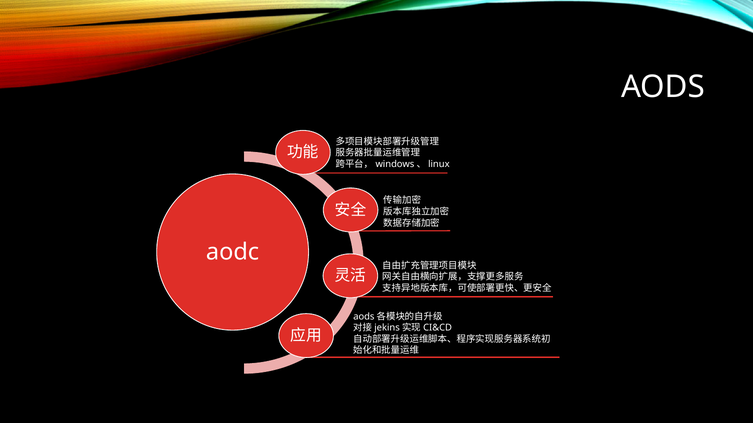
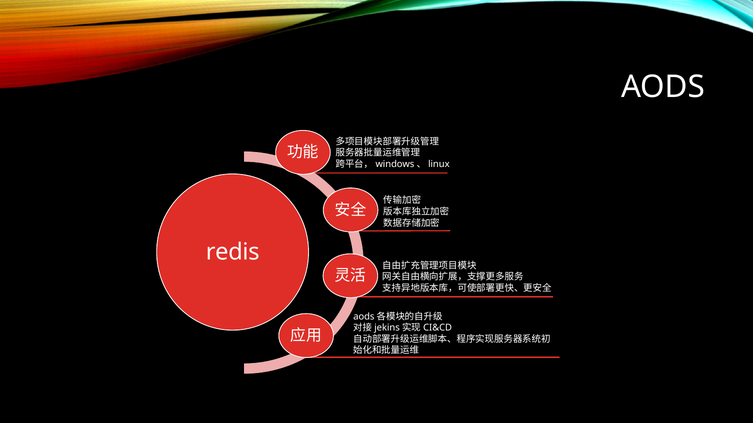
aodc: aodc -> redis
